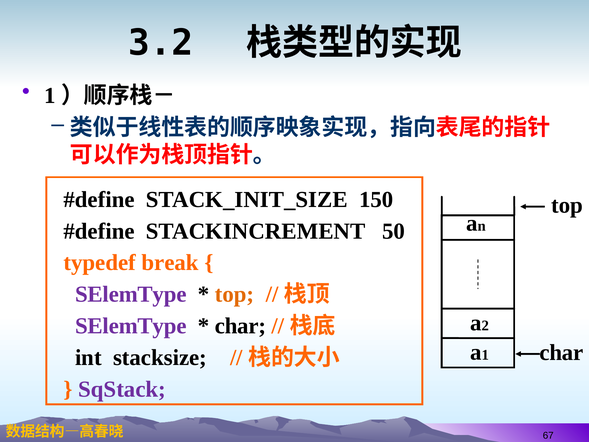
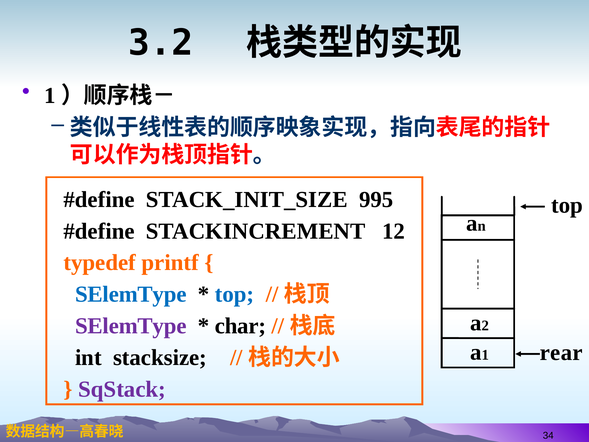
150: 150 -> 995
50: 50 -> 12
break: break -> printf
SElemType at (131, 294) colour: purple -> blue
top at (235, 294) colour: orange -> blue
char at (561, 352): char -> rear
67: 67 -> 34
